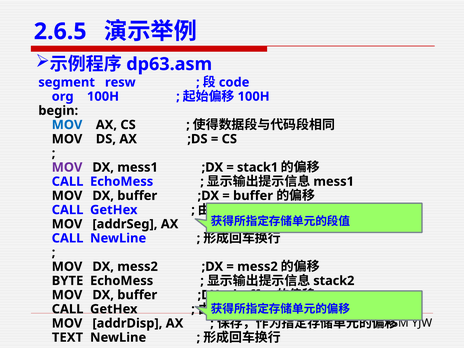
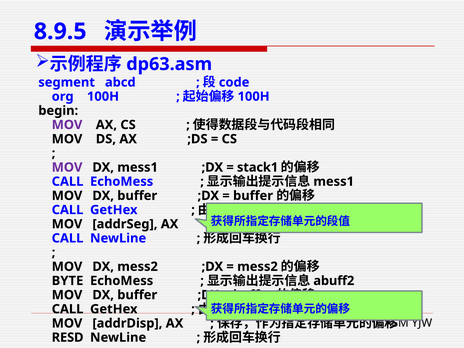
2.6.5: 2.6.5 -> 8.9.5
resw: resw -> abcd
MOV at (67, 125) colour: blue -> purple
stack2: stack2 -> abuff2
TEXT: TEXT -> RESD
